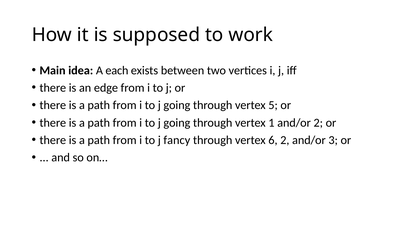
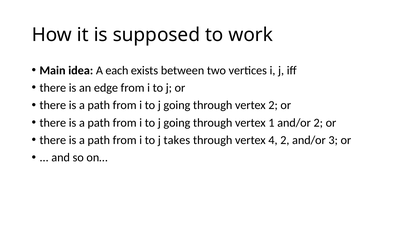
vertex 5: 5 -> 2
fancy: fancy -> takes
6: 6 -> 4
